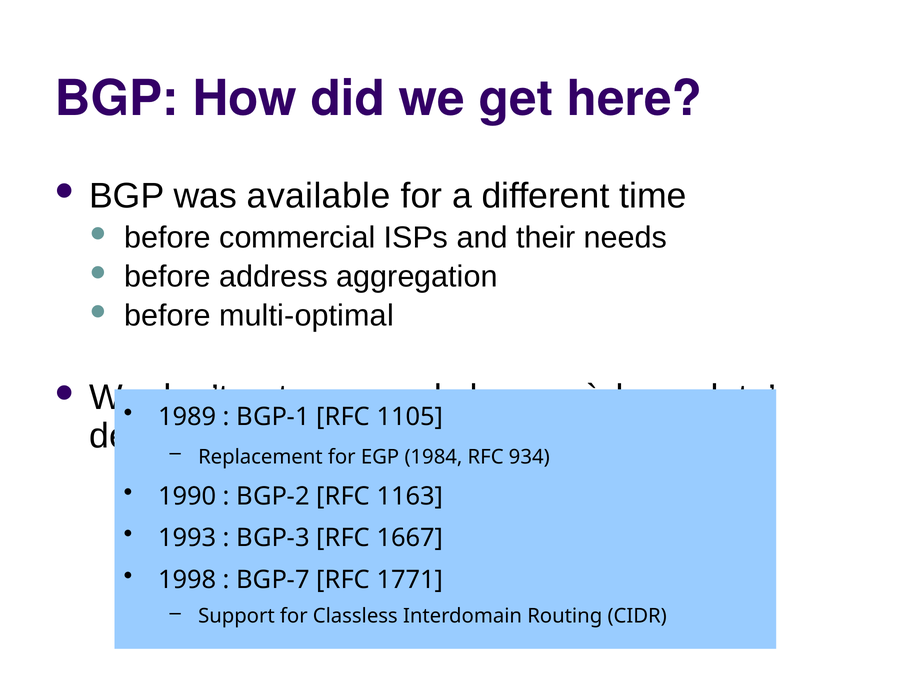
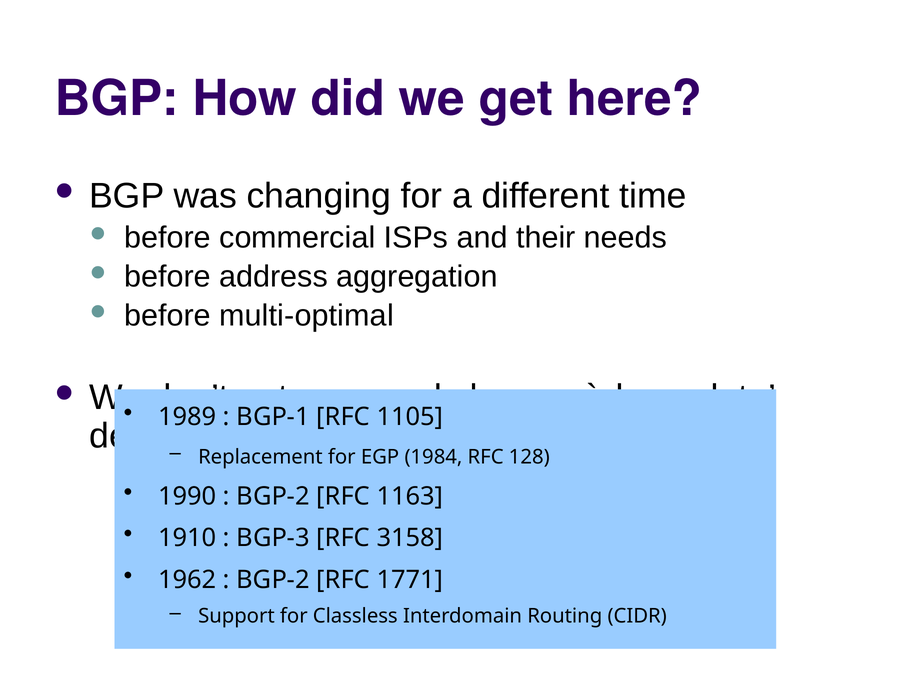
available: available -> changing
934: 934 -> 128
1993: 1993 -> 1910
1667: 1667 -> 3158
1998: 1998 -> 1962
BGP-7 at (273, 580): BGP-7 -> BGP-2
